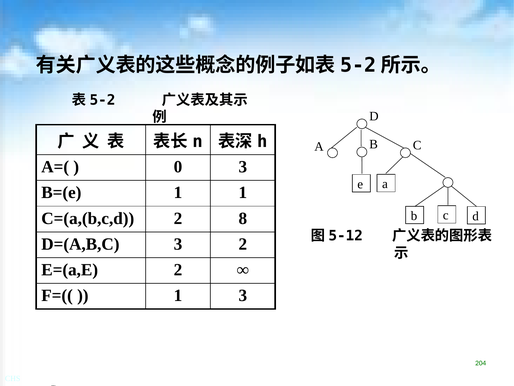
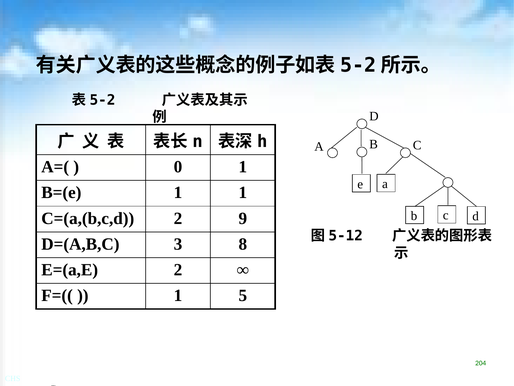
0 3: 3 -> 1
8: 8 -> 9
3 2: 2 -> 8
1 3: 3 -> 5
